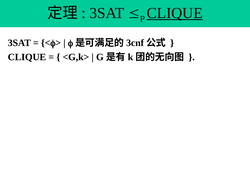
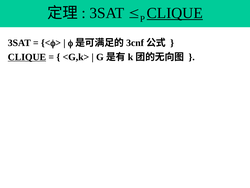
CLIQUE at (27, 57) underline: none -> present
